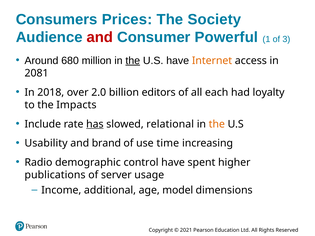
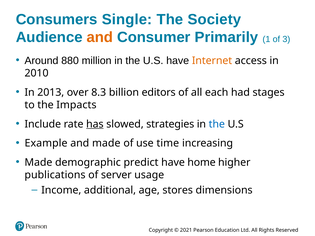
Prices: Prices -> Single
and at (100, 37) colour: red -> orange
Powerful: Powerful -> Primarily
680: 680 -> 880
the at (133, 61) underline: present -> none
2081: 2081 -> 2010
2018: 2018 -> 2013
2.0: 2.0 -> 8.3
loyalty: loyalty -> stages
relational: relational -> strategies
the at (217, 124) colour: orange -> blue
Usability: Usability -> Example
and brand: brand -> made
Radio at (38, 162): Radio -> Made
control: control -> predict
spent: spent -> home
model: model -> stores
